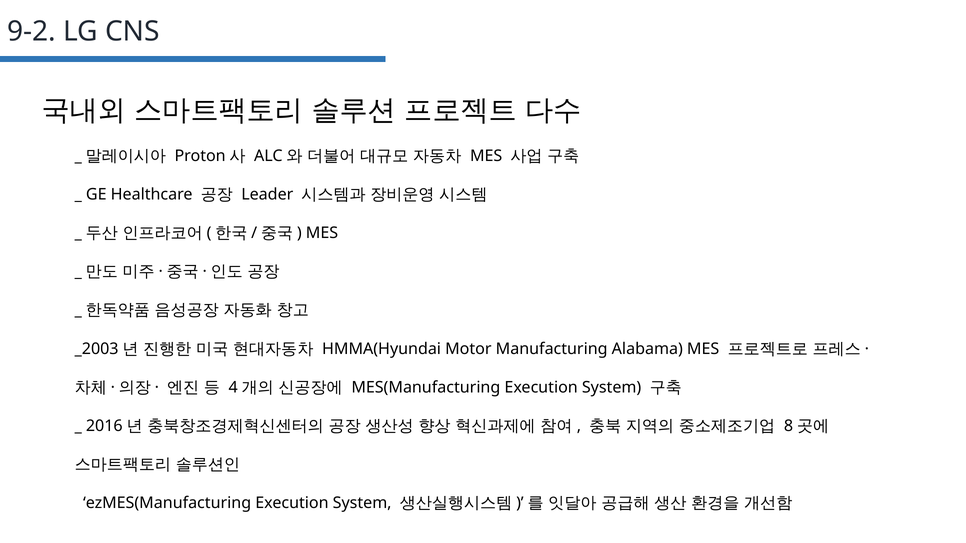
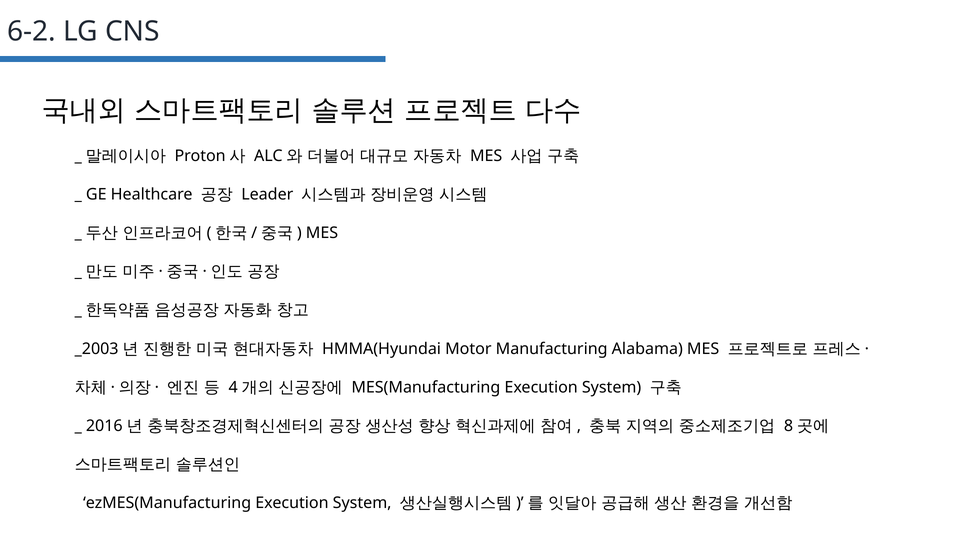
9-2: 9-2 -> 6-2
